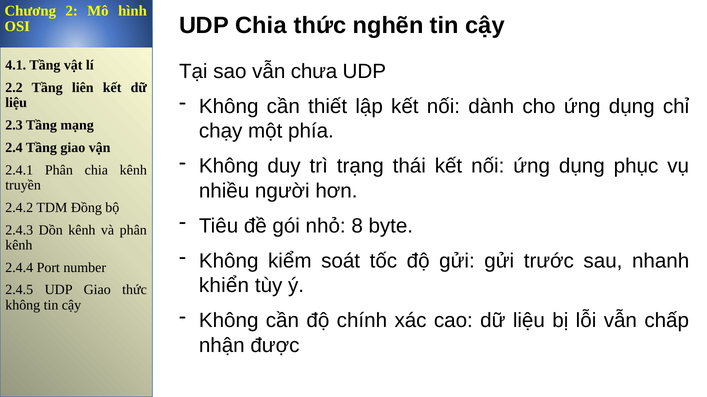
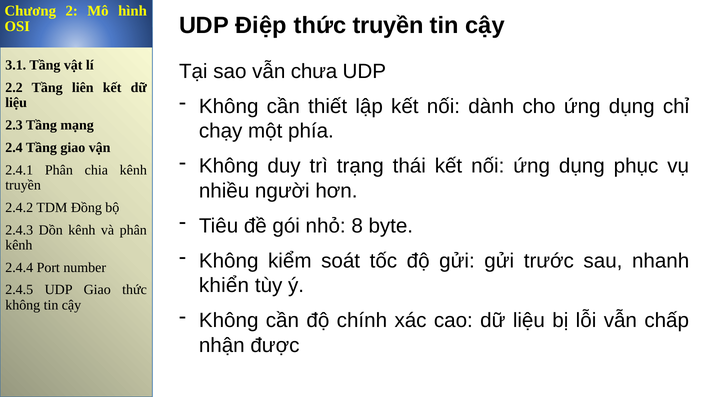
UDP Chia: Chia -> Điệp
thức nghẽn: nghẽn -> truyền
4.1: 4.1 -> 3.1
